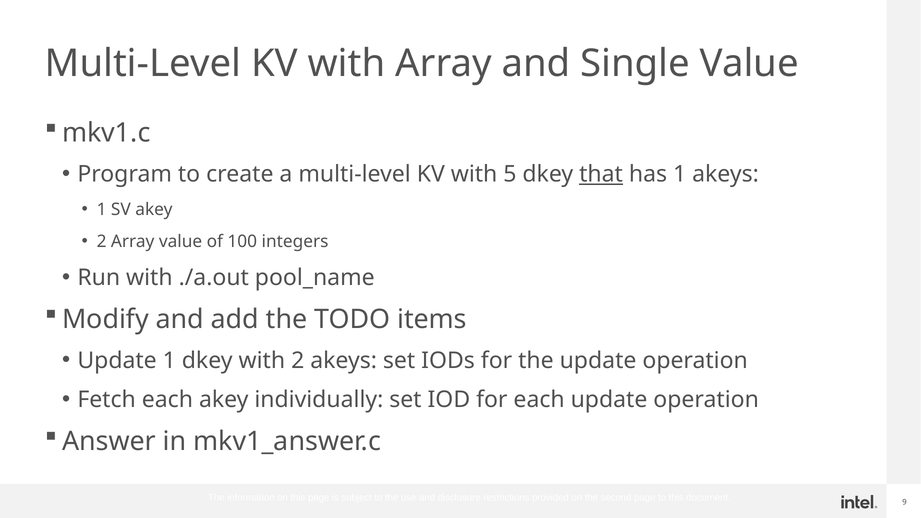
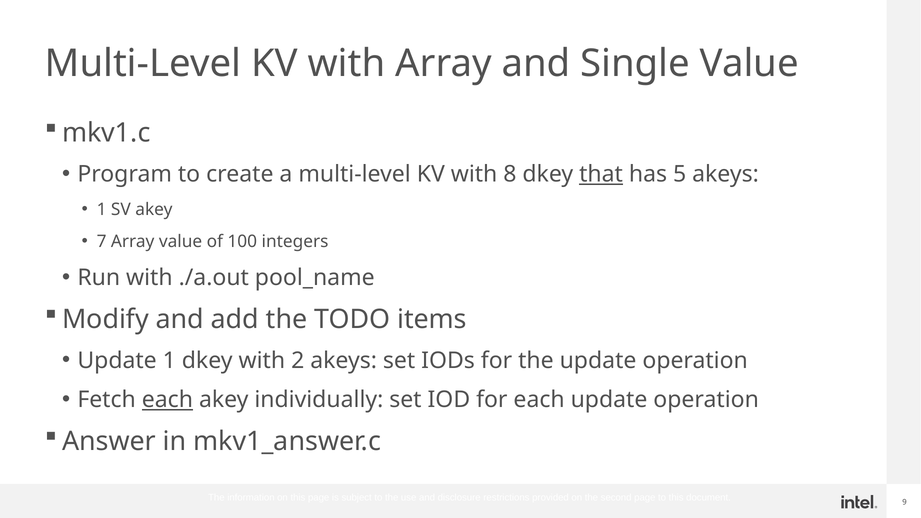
5: 5 -> 8
has 1: 1 -> 5
2 at (102, 242): 2 -> 7
each at (167, 400) underline: none -> present
